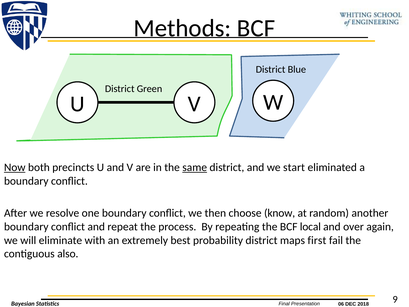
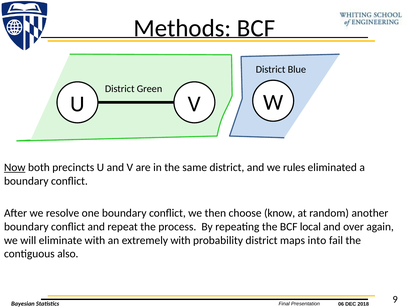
same underline: present -> none
start: start -> rules
extremely best: best -> with
first: first -> into
